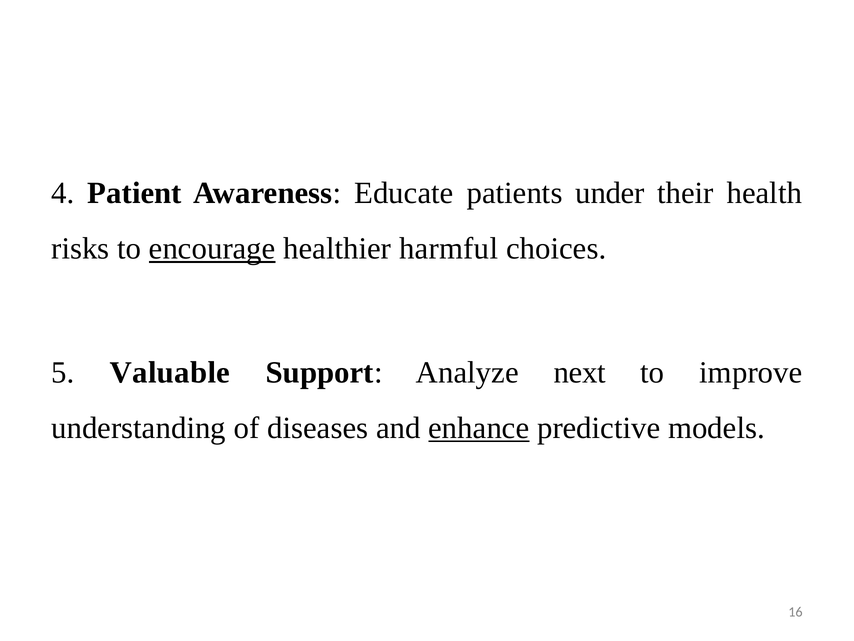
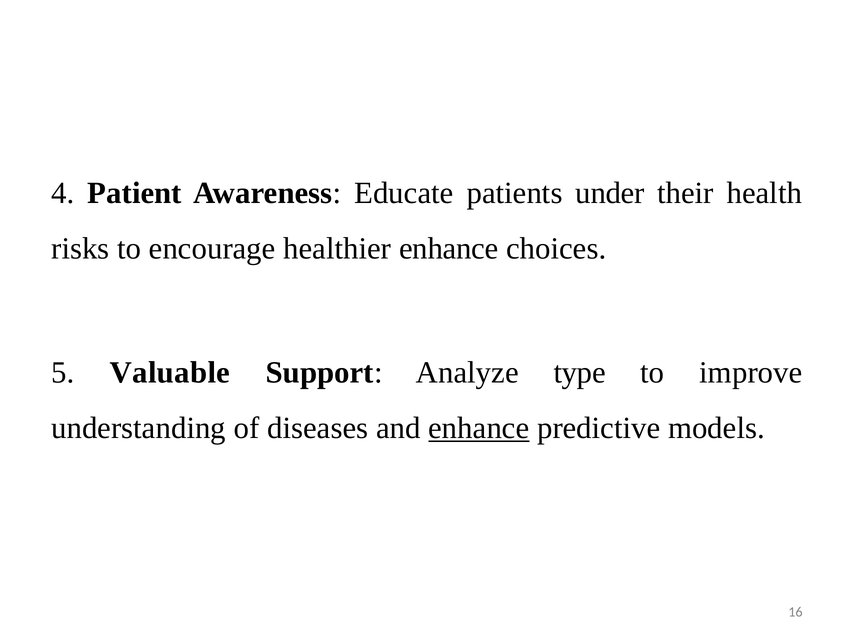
encourage underline: present -> none
healthier harmful: harmful -> enhance
next: next -> type
